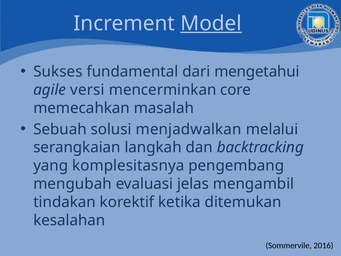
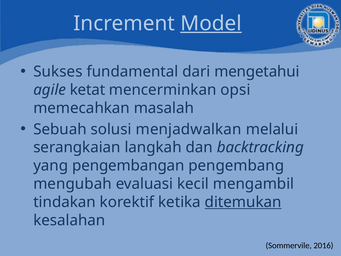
versi: versi -> ketat
core: core -> opsi
komplesitasnya: komplesitasnya -> pengembangan
jelas: jelas -> kecil
ditemukan underline: none -> present
